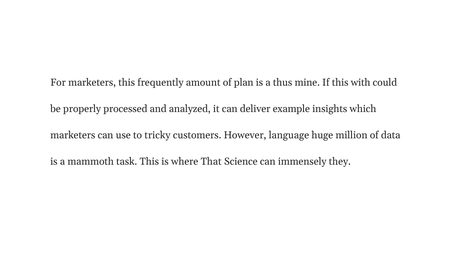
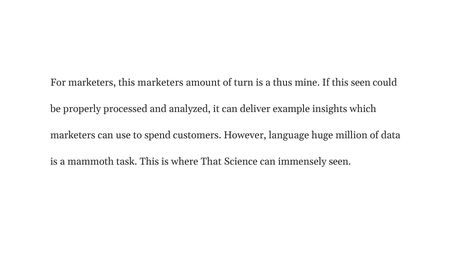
this frequently: frequently -> marketers
plan: plan -> turn
this with: with -> seen
tricky: tricky -> spend
immensely they: they -> seen
